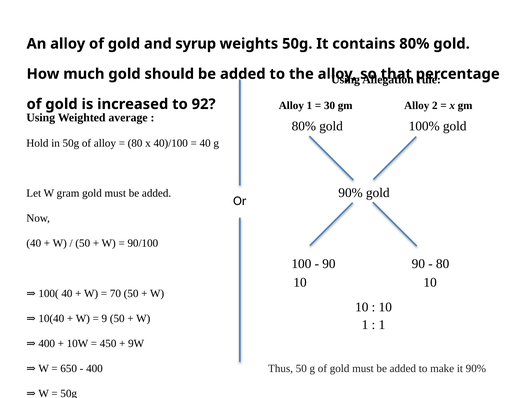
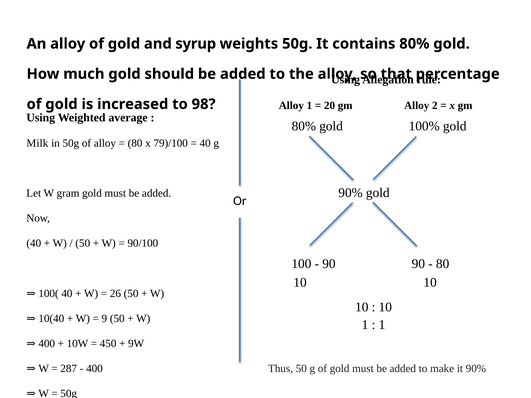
30: 30 -> 20
92: 92 -> 98
Hold: Hold -> Milk
40)/100: 40)/100 -> 79)/100
70: 70 -> 26
650: 650 -> 287
